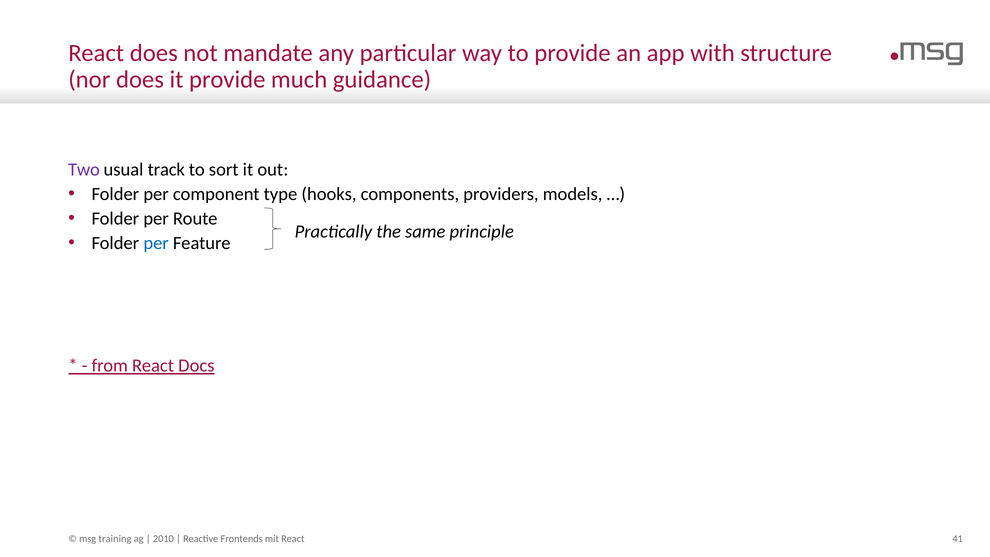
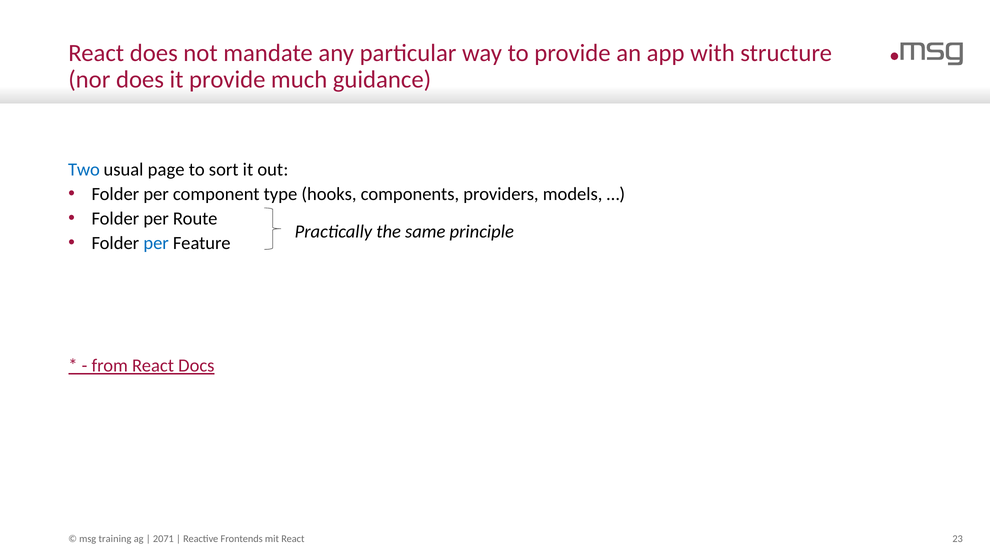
Two colour: purple -> blue
track: track -> page
2010: 2010 -> 2071
41: 41 -> 23
